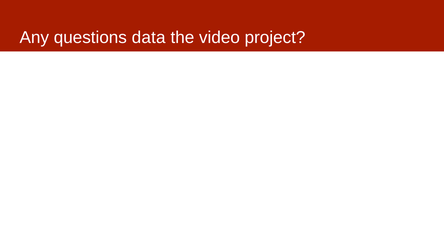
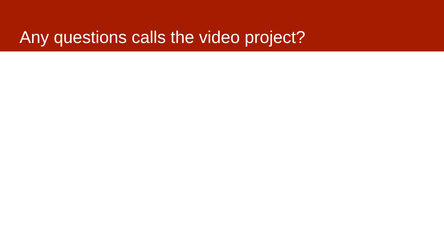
data: data -> calls
